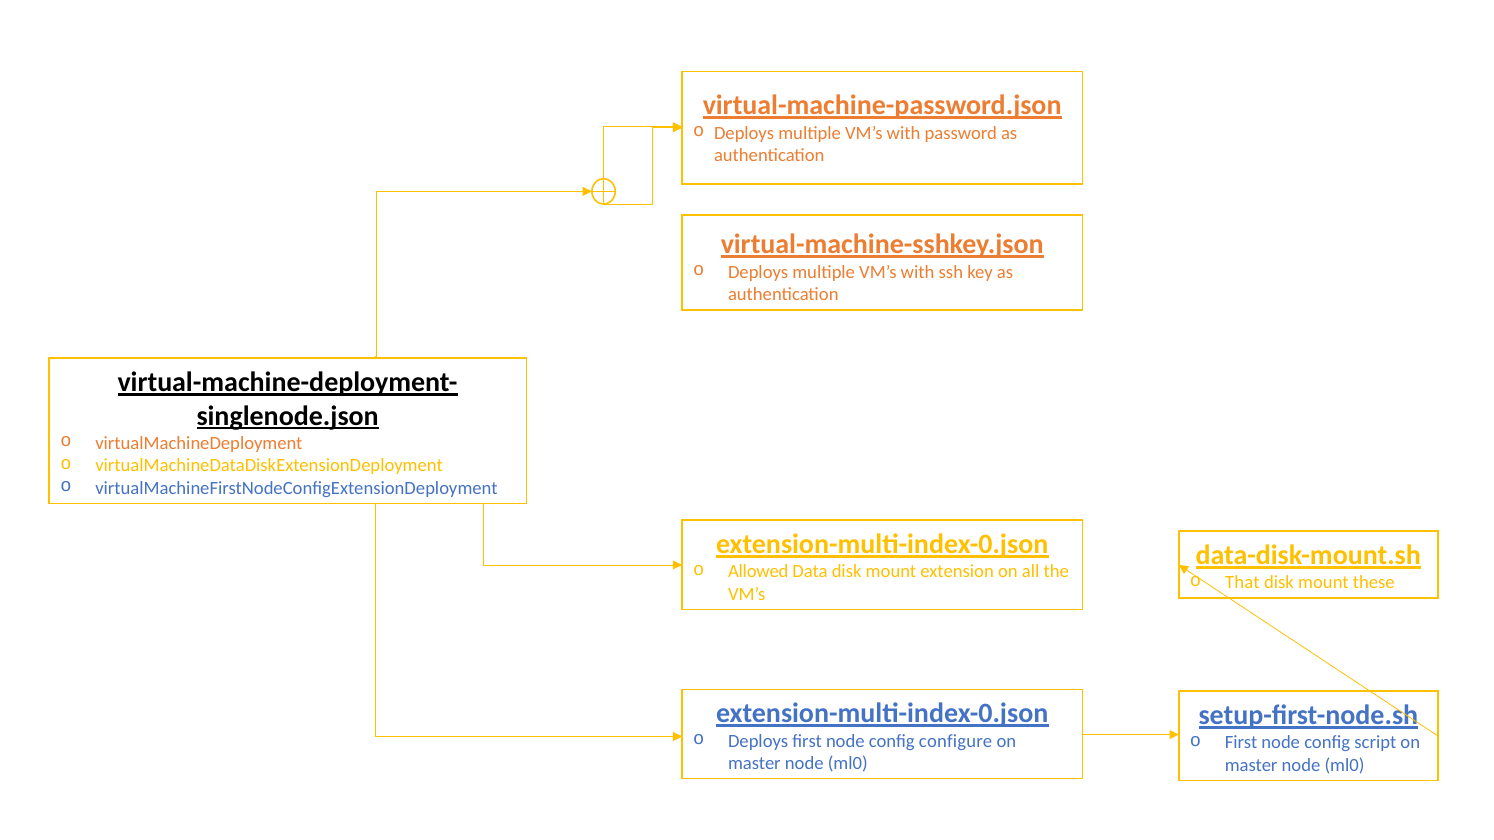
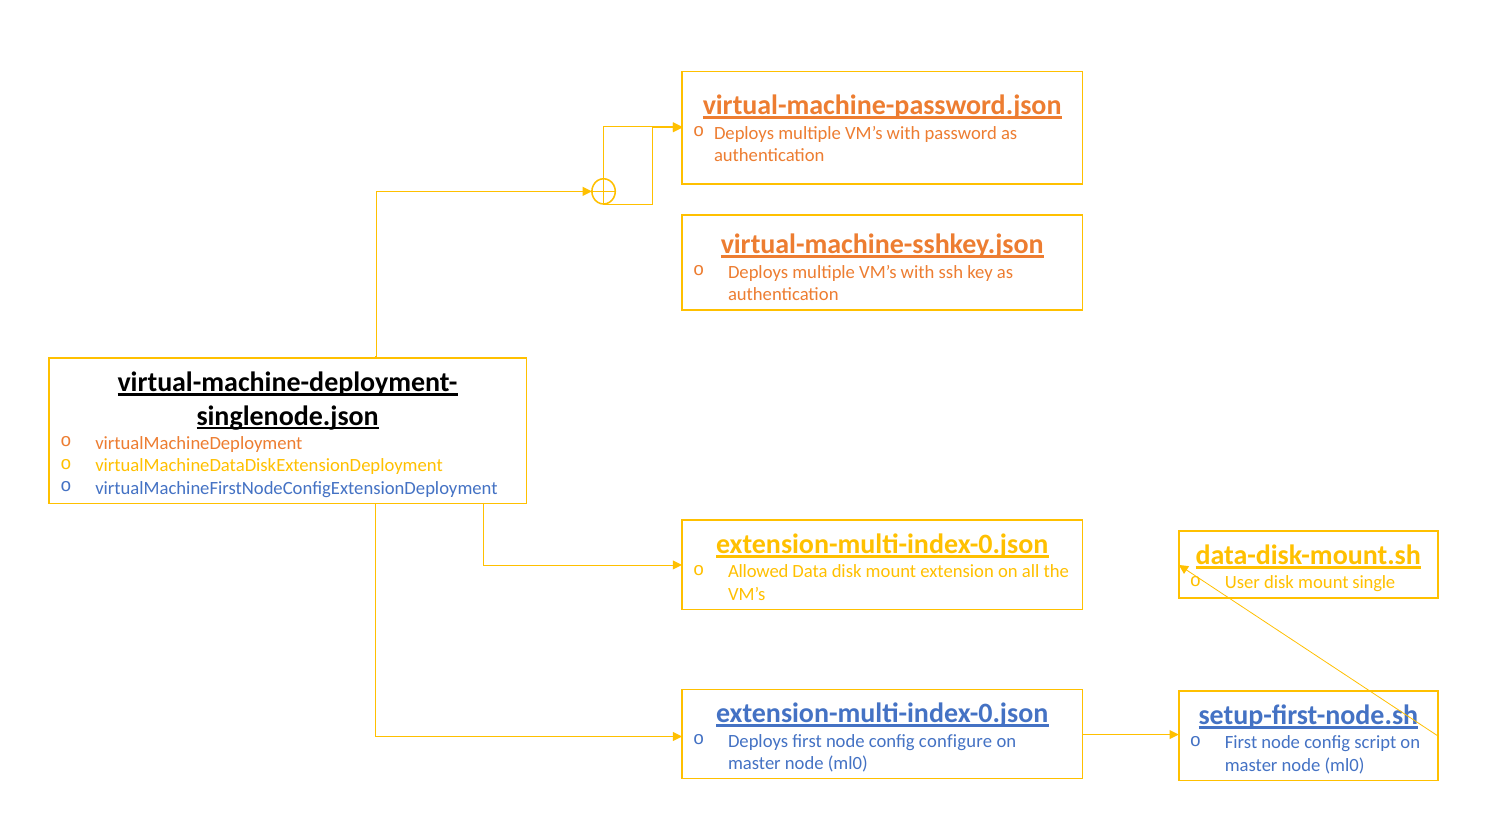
That: That -> User
these: these -> single
